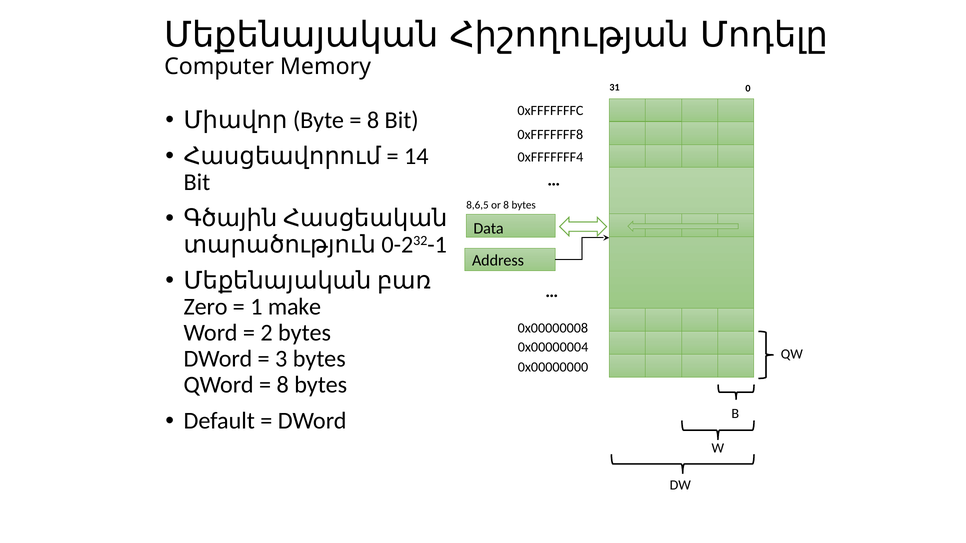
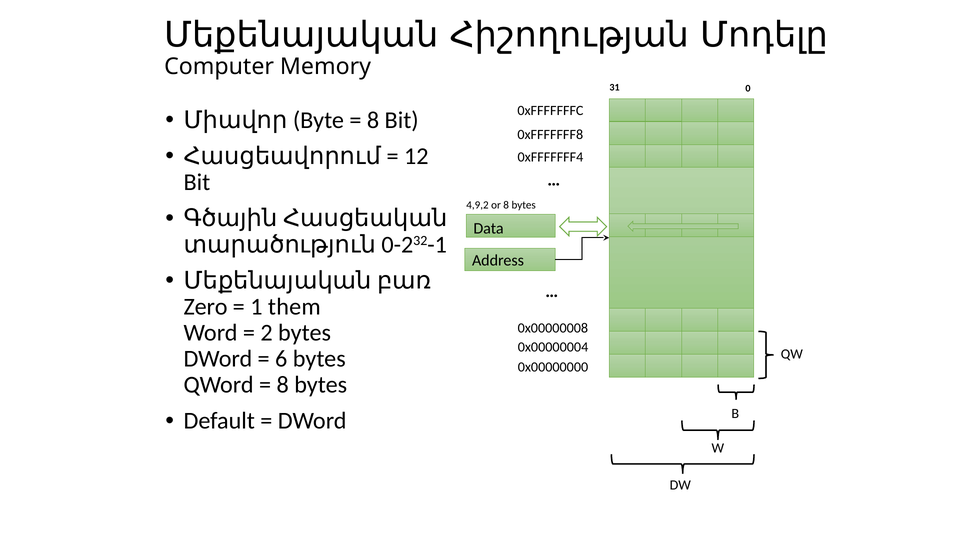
14: 14 -> 12
8,6,5: 8,6,5 -> 4,9,2
make: make -> them
3: 3 -> 6
